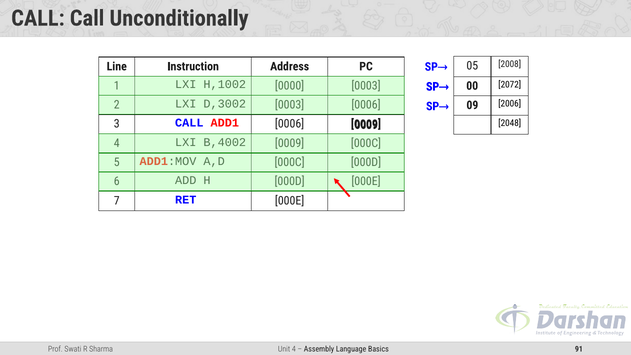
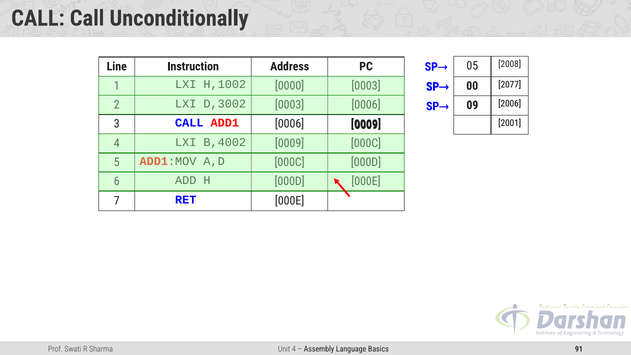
2072: 2072 -> 2077
2048: 2048 -> 2001
